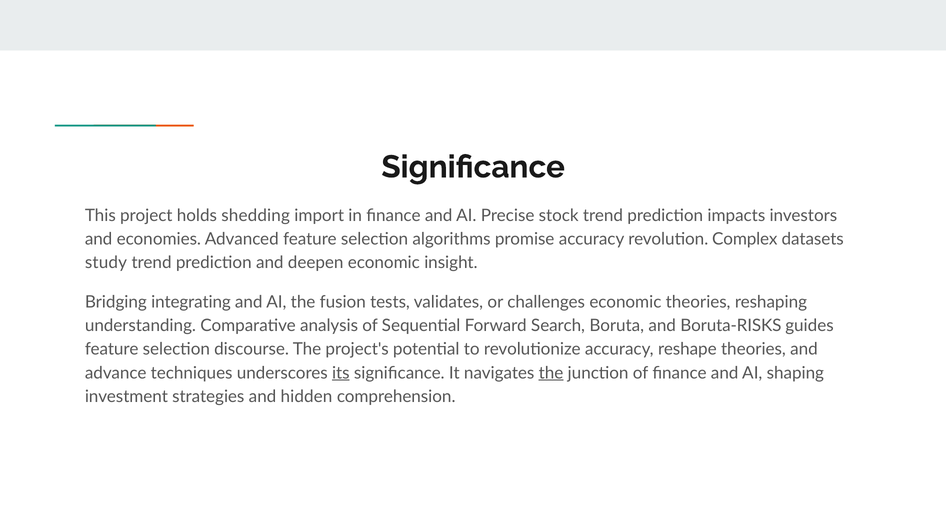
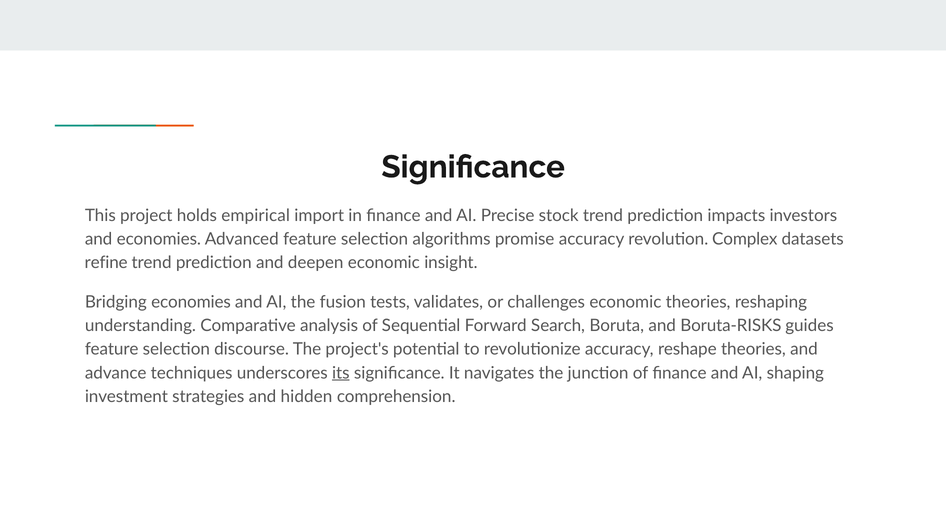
shedding: shedding -> empirical
study: study -> refine
Bridging integrating: integrating -> economies
the at (551, 373) underline: present -> none
